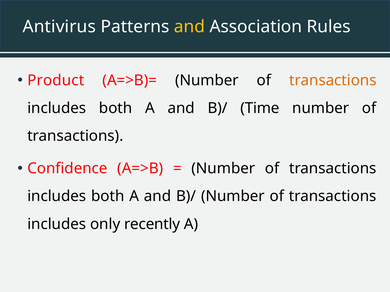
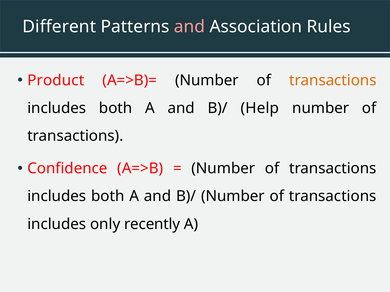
Antivirus: Antivirus -> Different
and at (189, 27) colour: yellow -> pink
Time: Time -> Help
